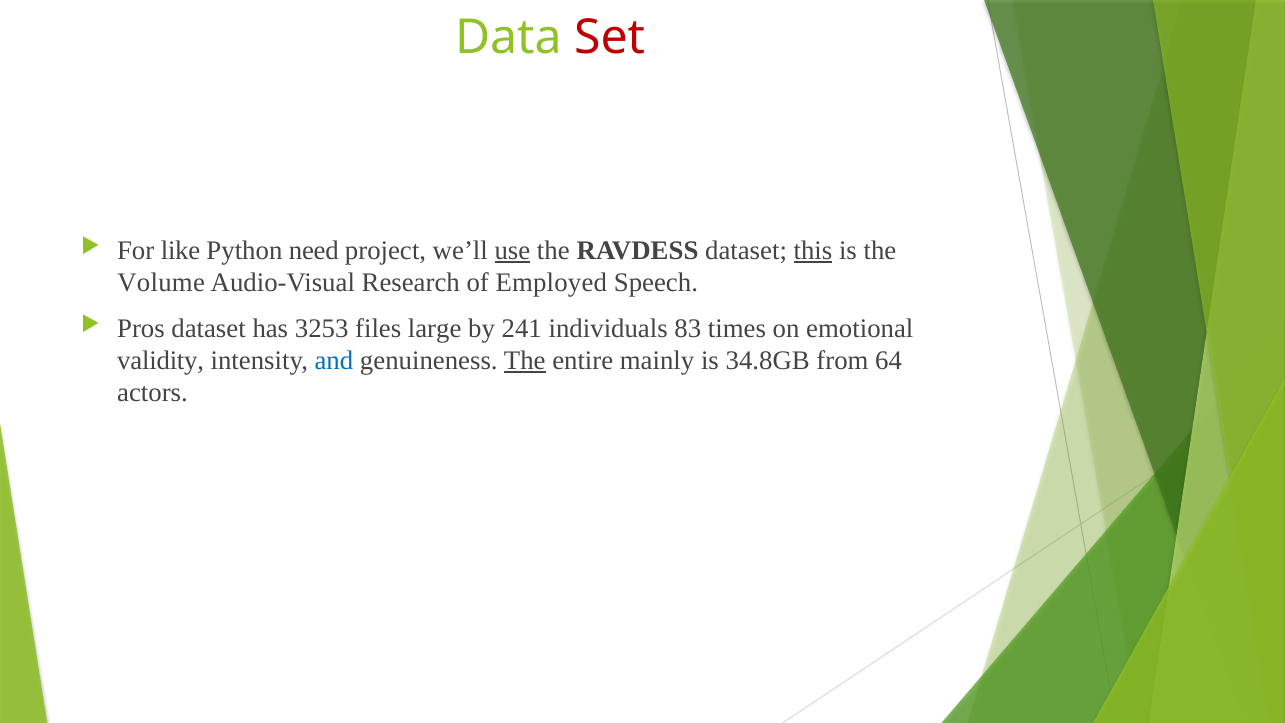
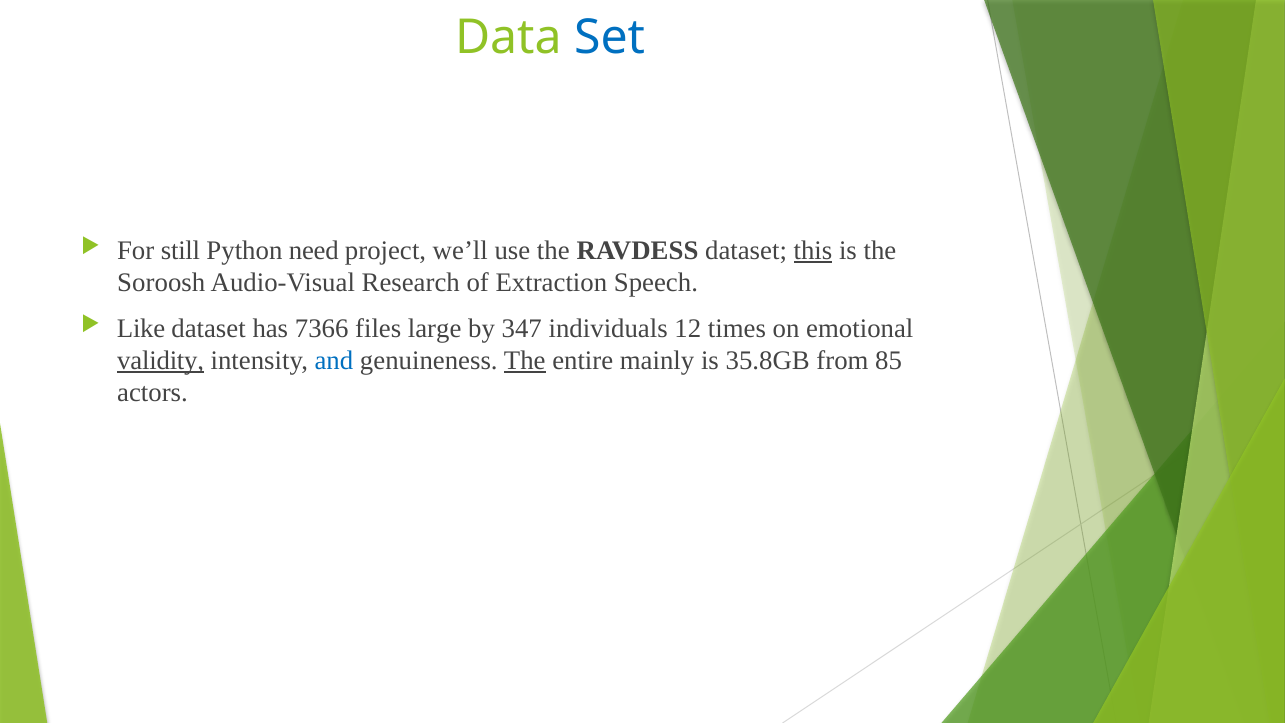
Set colour: red -> blue
like: like -> still
use underline: present -> none
Volume: Volume -> Soroosh
Employed: Employed -> Extraction
Pros: Pros -> Like
3253: 3253 -> 7366
241: 241 -> 347
83: 83 -> 12
validity underline: none -> present
34.8GB: 34.8GB -> 35.8GB
64: 64 -> 85
